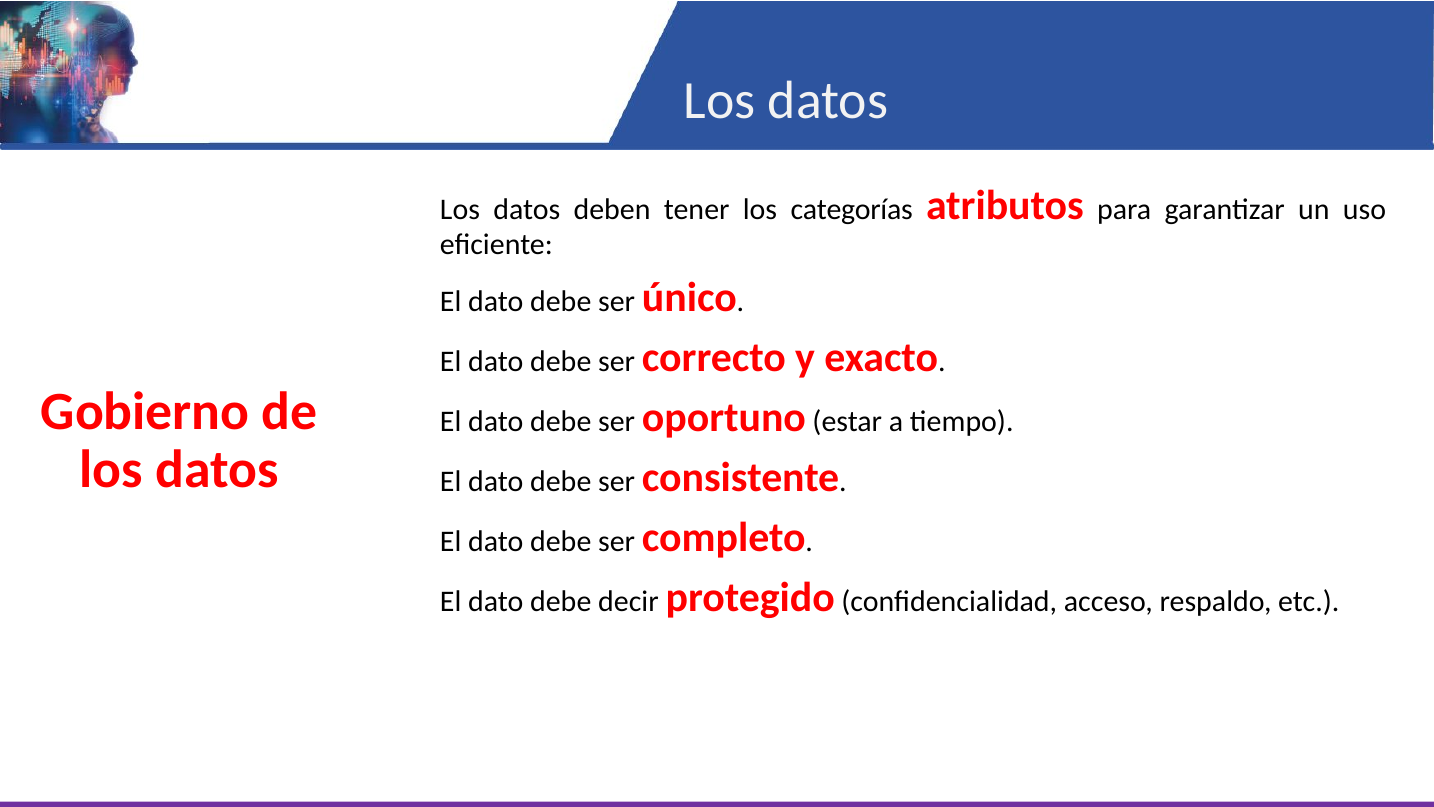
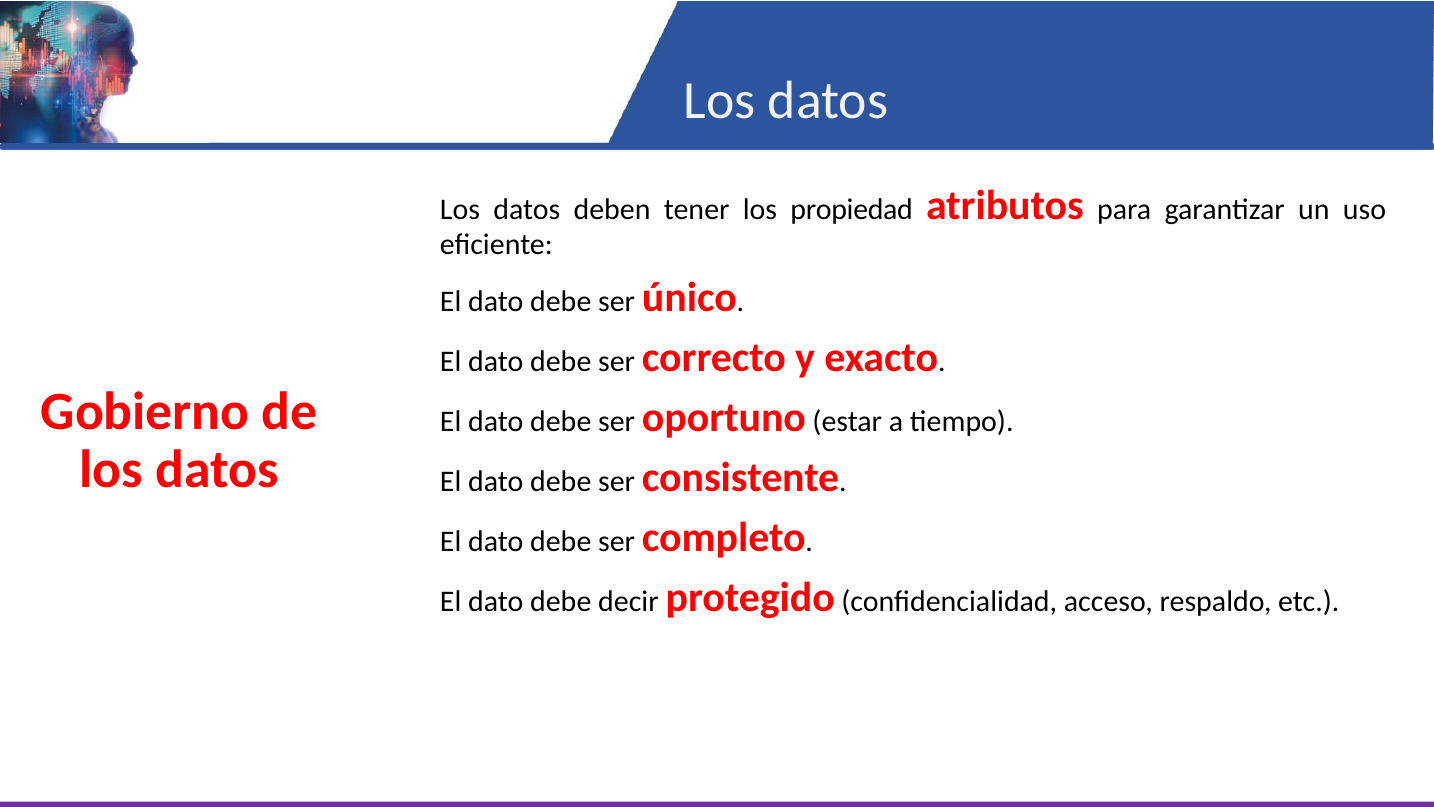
categorías: categorías -> propiedad
